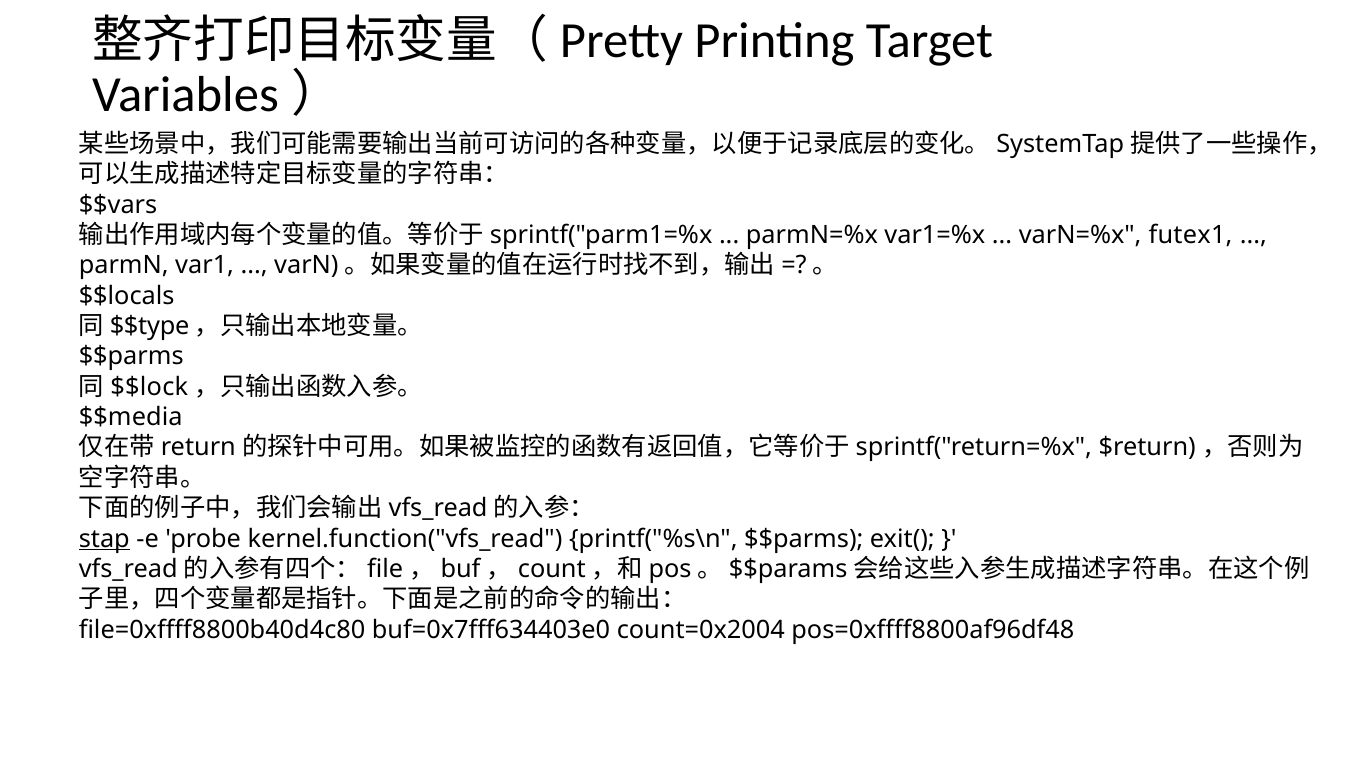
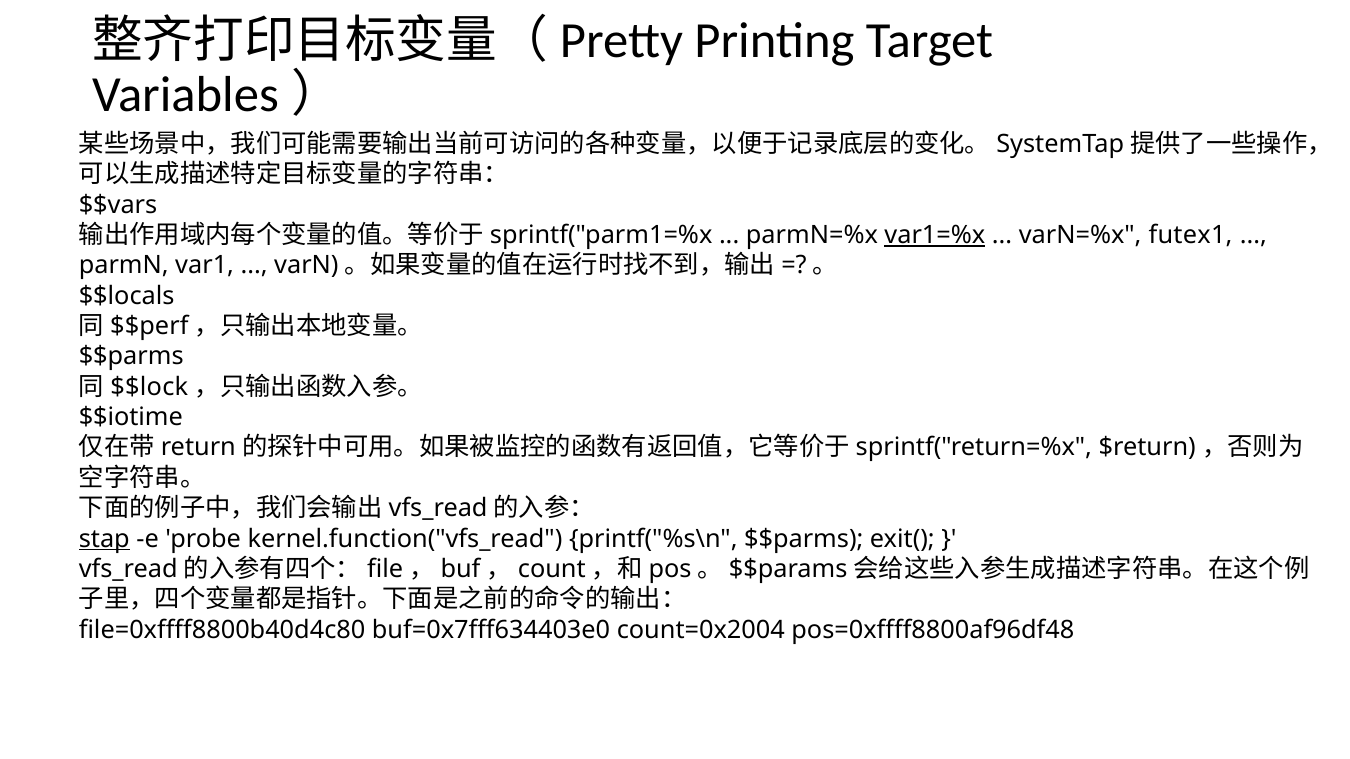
var1=%x underline: none -> present
$$type: $$type -> $$perf
$$media: $$media -> $$iotime
